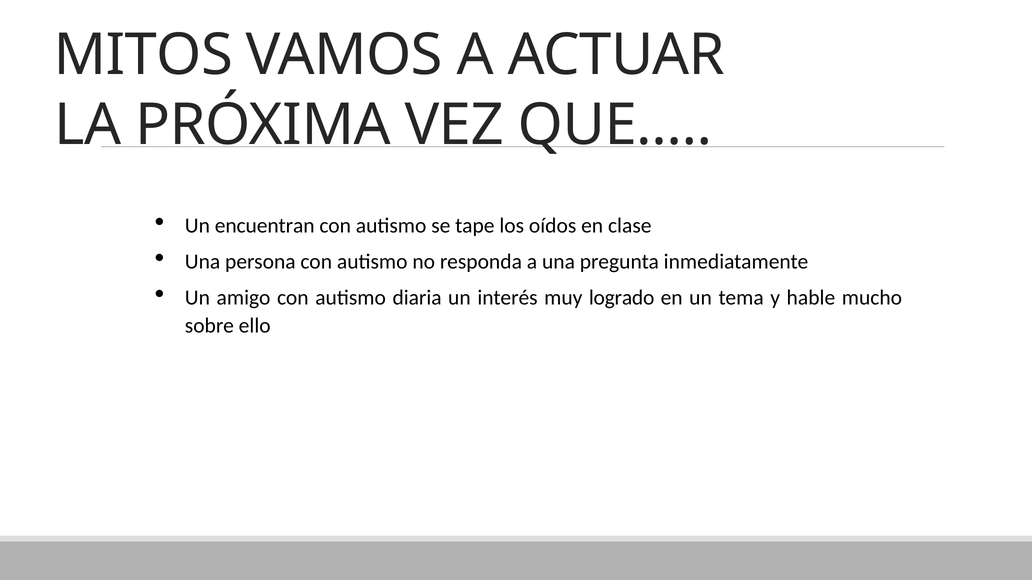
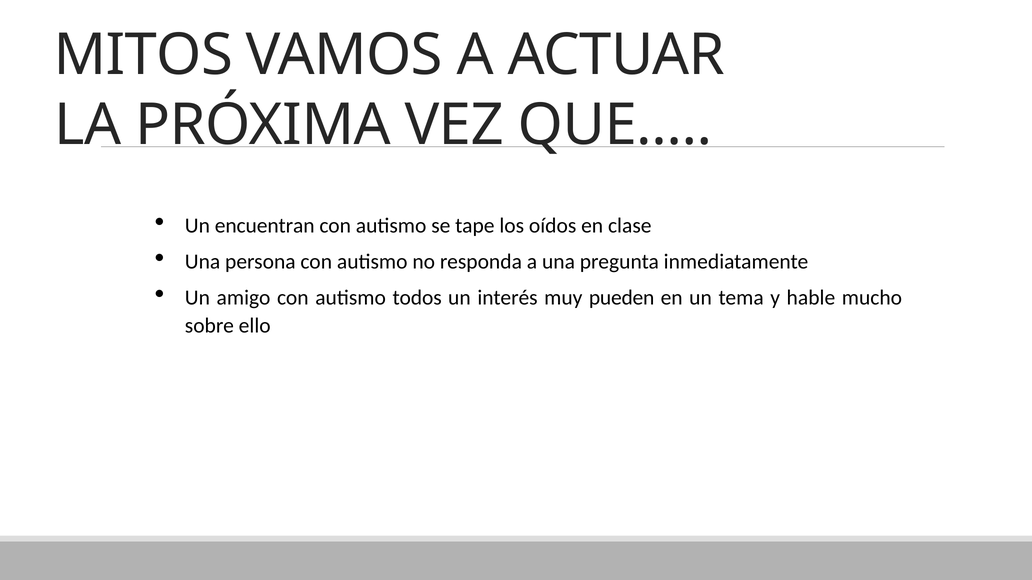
diaria: diaria -> todos
logrado: logrado -> pueden
